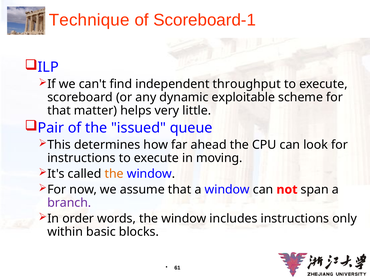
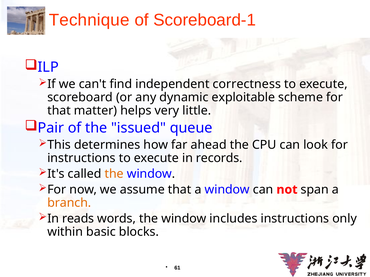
throughput: throughput -> correctness
moving: moving -> records
branch colour: purple -> orange
order: order -> reads
